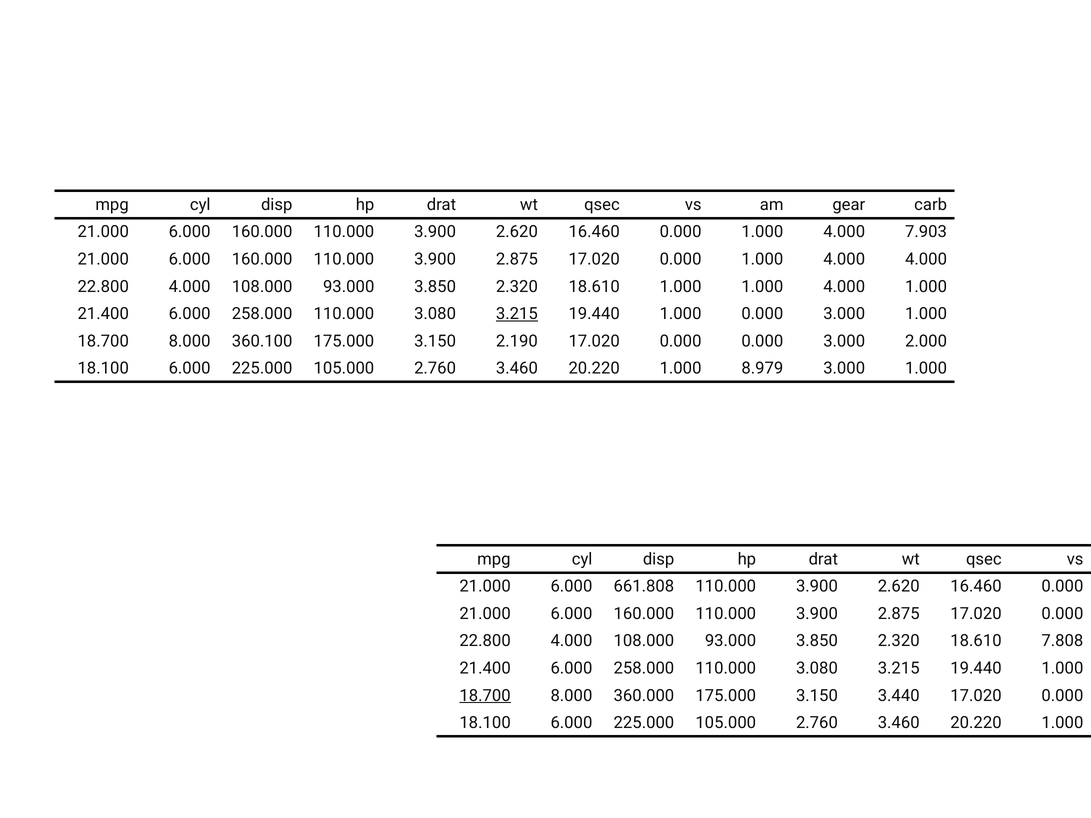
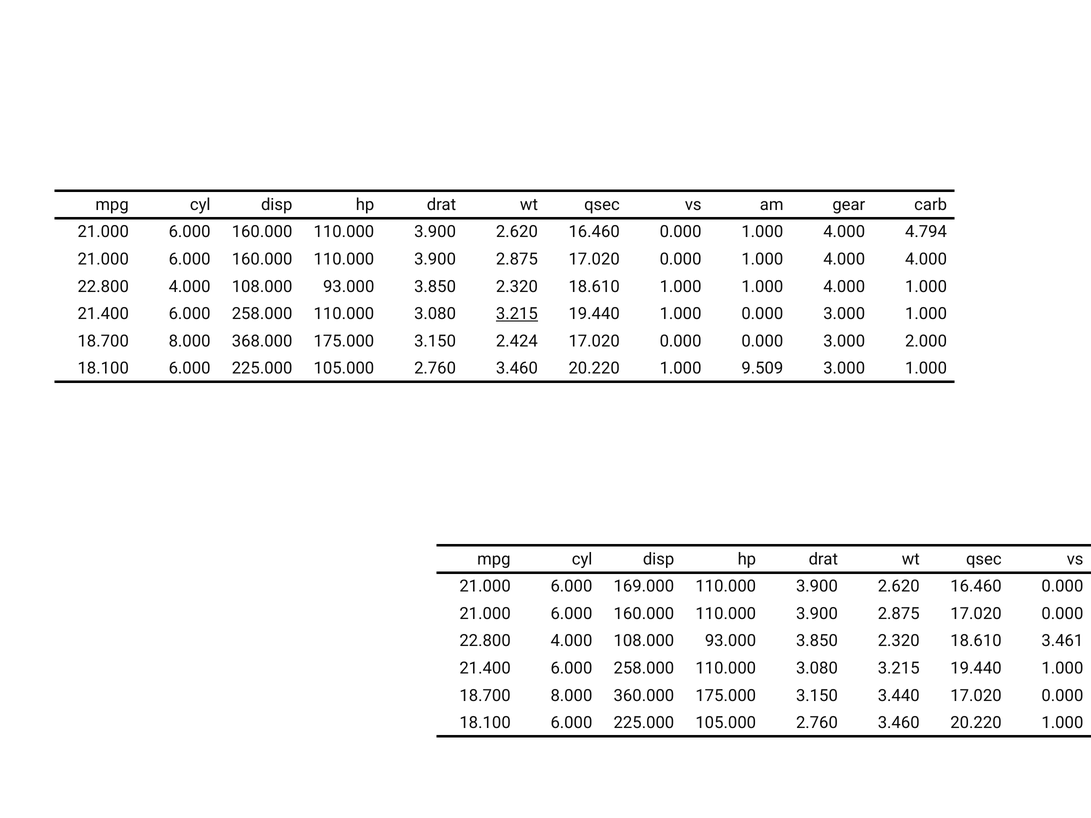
7.903: 7.903 -> 4.794
360.100: 360.100 -> 368.000
2.190: 2.190 -> 2.424
8.979: 8.979 -> 9.509
661.808: 661.808 -> 169.000
7.808: 7.808 -> 3.461
18.700 at (485, 696) underline: present -> none
